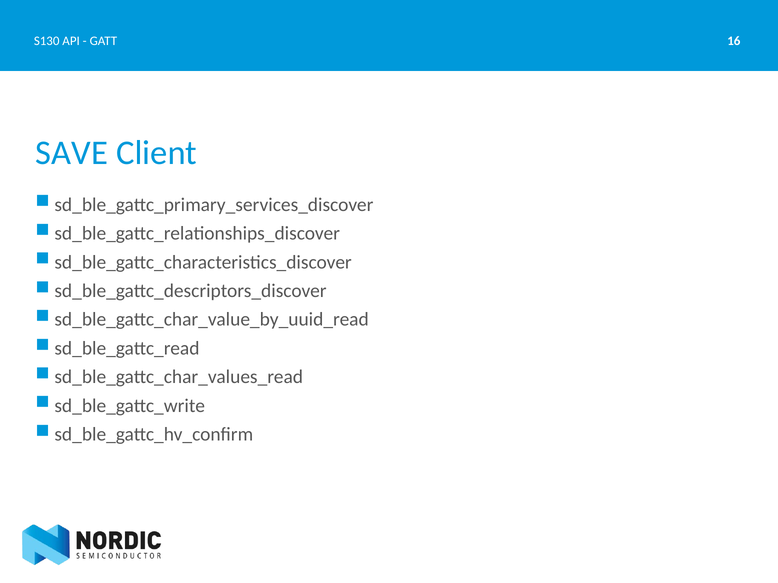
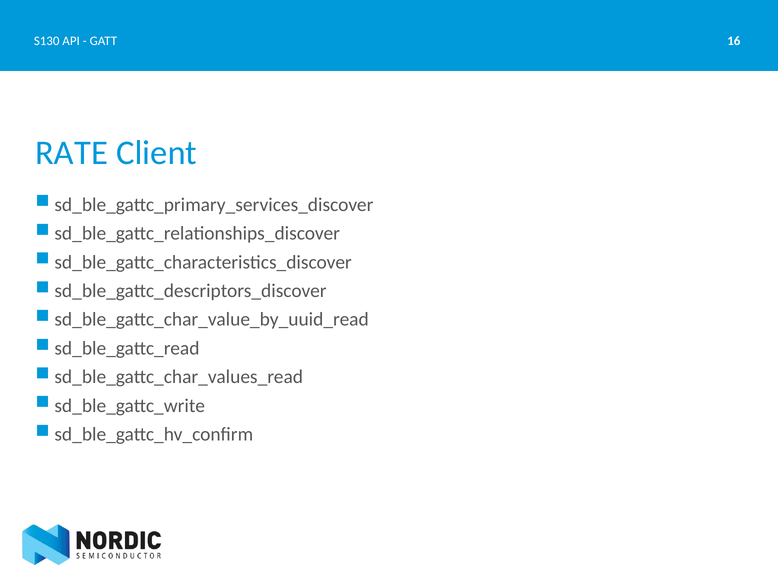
SAVE: SAVE -> RATE
